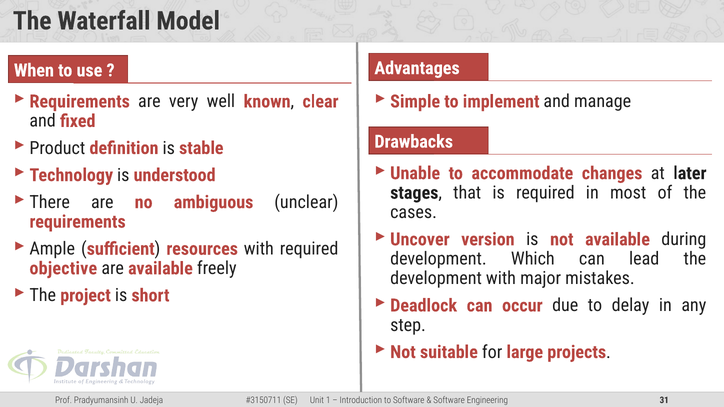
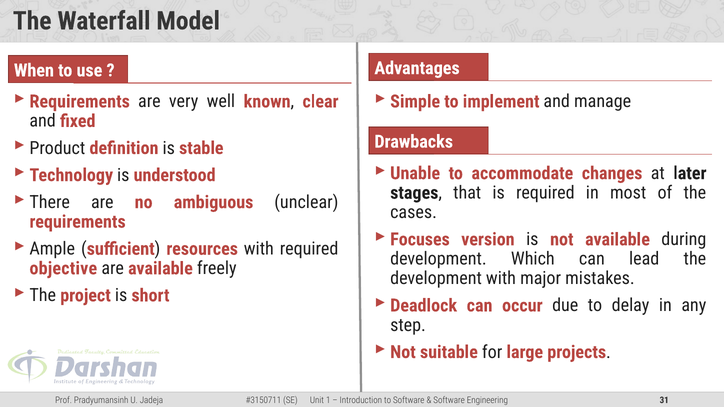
Uncover: Uncover -> Focuses
